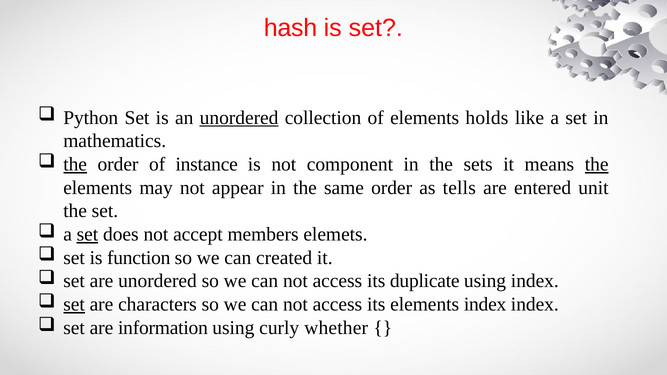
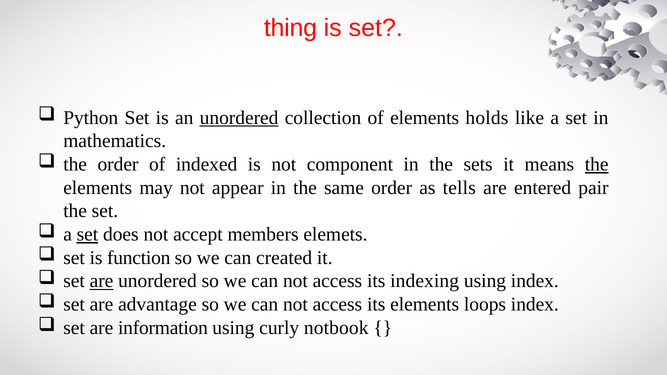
hash: hash -> thing
the at (75, 164) underline: present -> none
instance: instance -> indexed
unit: unit -> pair
are at (101, 281) underline: none -> present
duplicate: duplicate -> indexing
set at (74, 305) underline: present -> none
characters: characters -> advantage
elements index: index -> loops
whether: whether -> notbook
